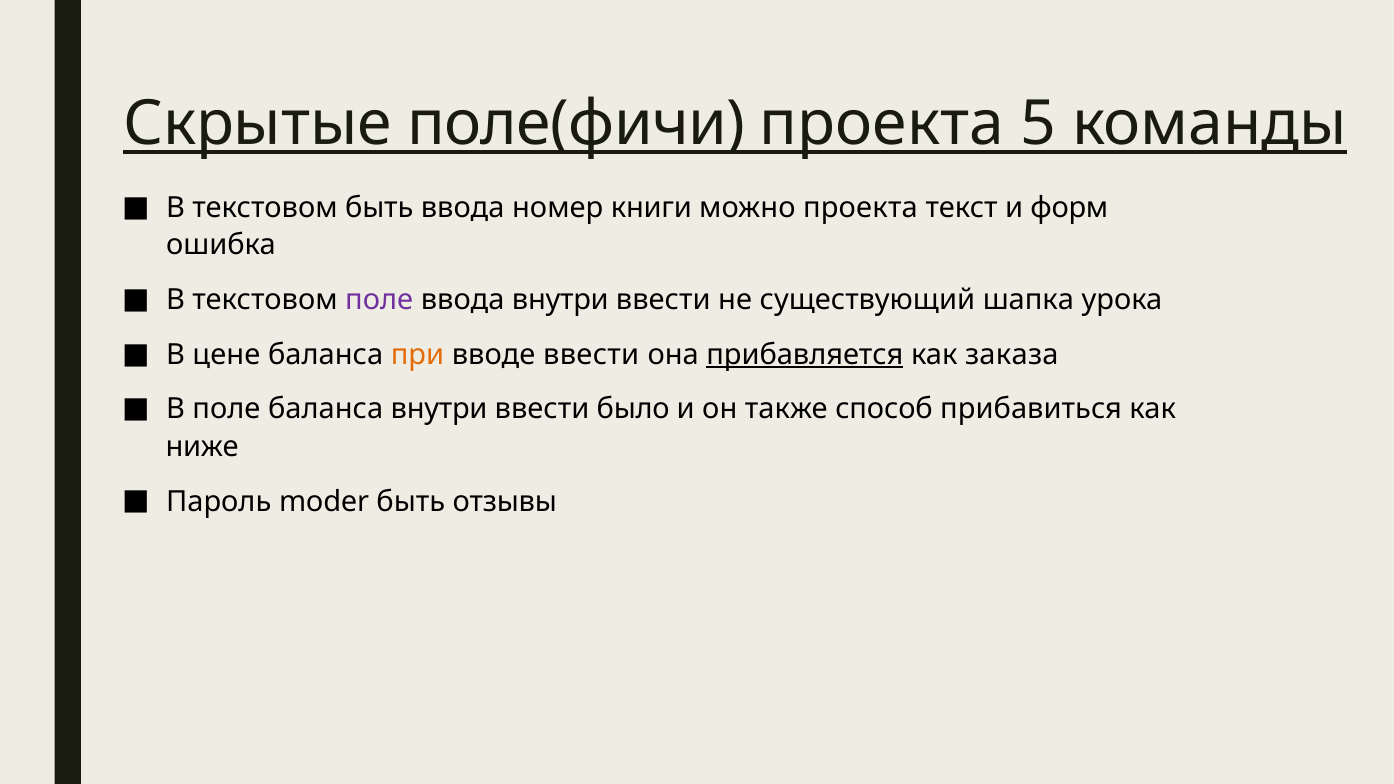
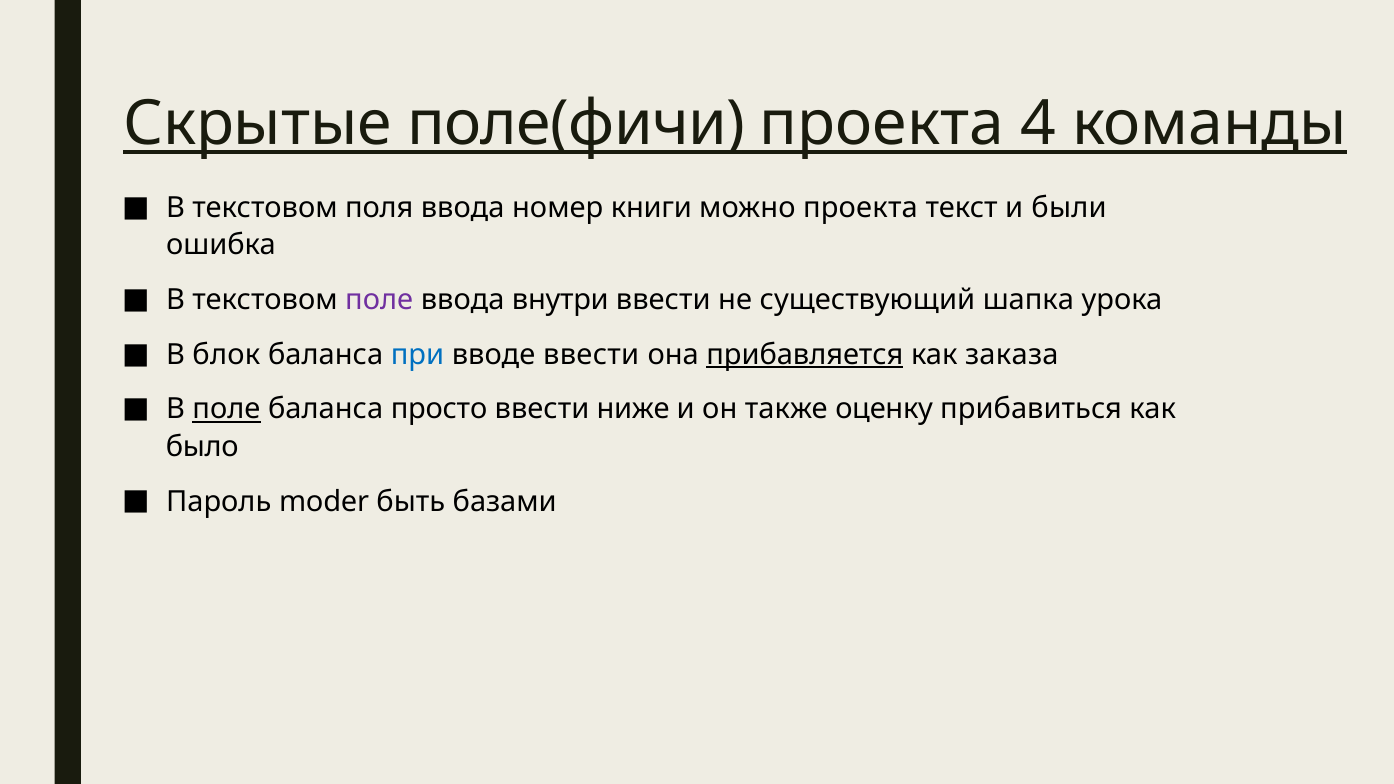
5: 5 -> 4
текстовом быть: быть -> поля
форм: форм -> были
цене: цене -> блок
при colour: orange -> blue
поле at (226, 409) underline: none -> present
баланса внутри: внутри -> просто
было: было -> ниже
способ: способ -> оценку
ниже: ниже -> было
отзывы: отзывы -> базами
